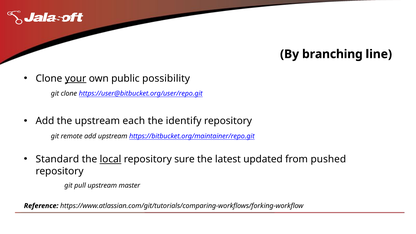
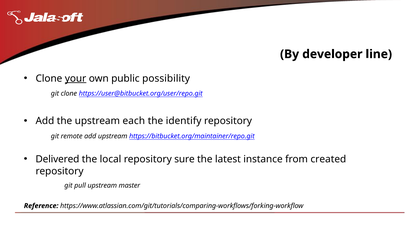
branching: branching -> developer
Standard: Standard -> Delivered
local underline: present -> none
updated: updated -> instance
pushed: pushed -> created
